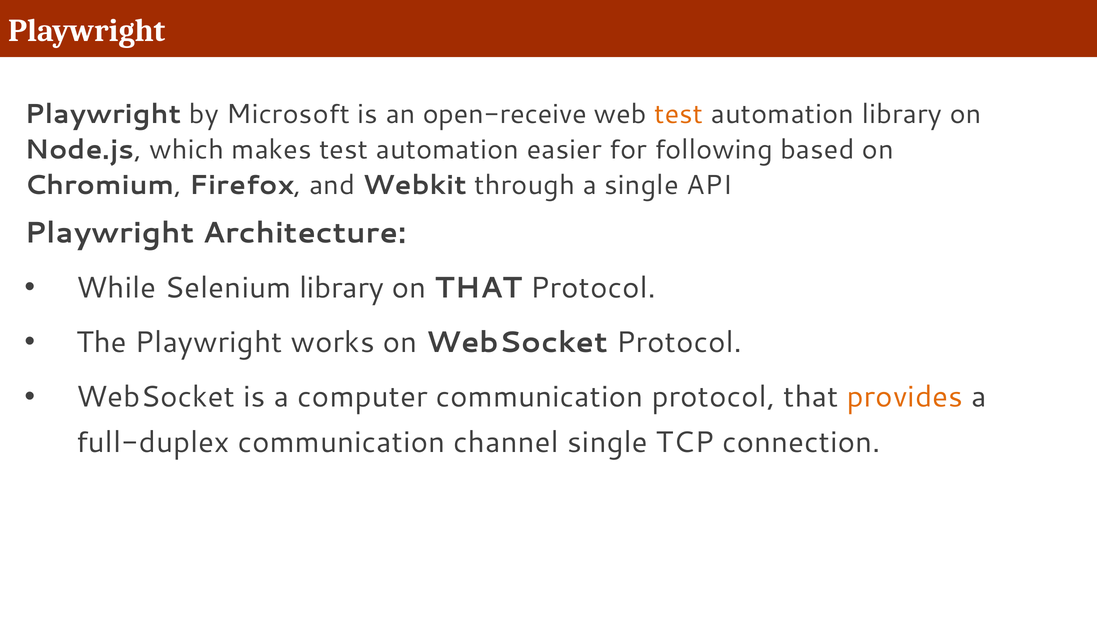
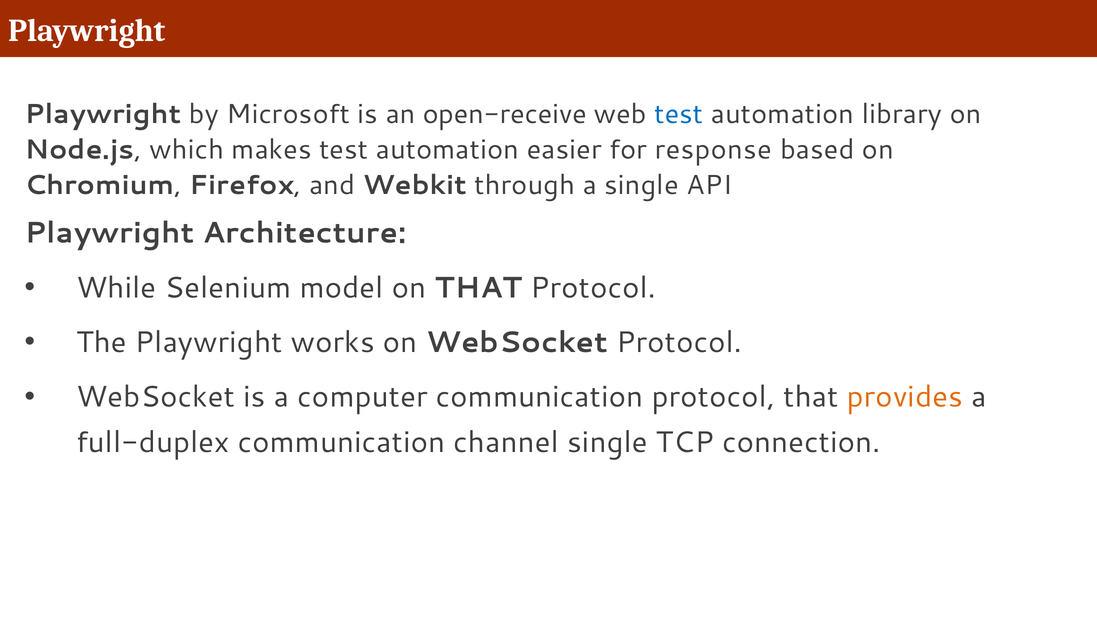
test at (679, 114) colour: orange -> blue
following: following -> response
Selenium library: library -> model
